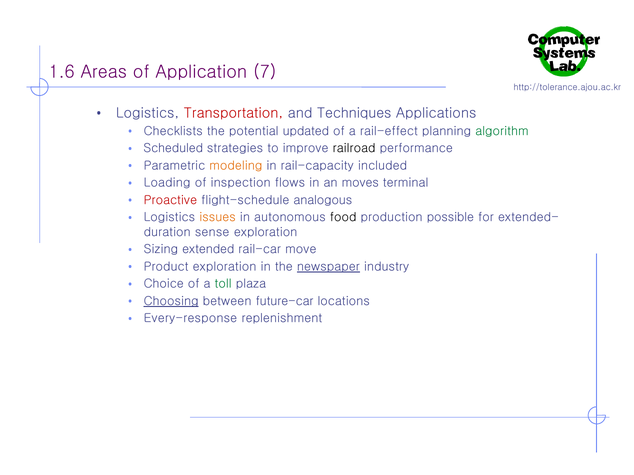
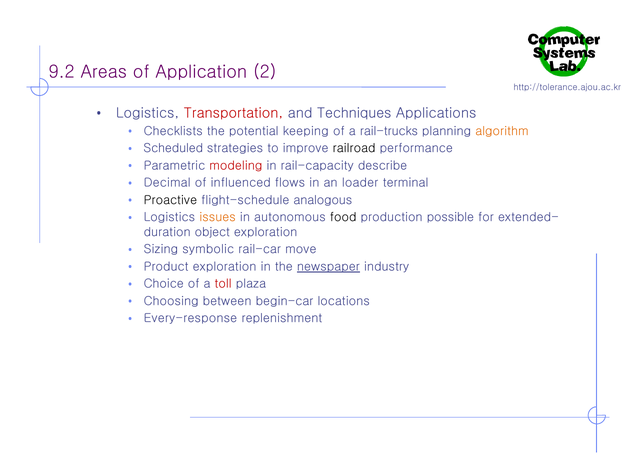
1.6: 1.6 -> 9.2
7: 7 -> 2
updated: updated -> keeping
rail-effect: rail-effect -> rail-trucks
algorithm colour: green -> orange
modeling colour: orange -> red
included: included -> describe
Loading: Loading -> Decimal
inspection: inspection -> influenced
moves: moves -> loader
Proactive colour: red -> black
sense: sense -> object
extended: extended -> symbolic
toll colour: green -> red
Choosing underline: present -> none
future-car: future-car -> begin-car
